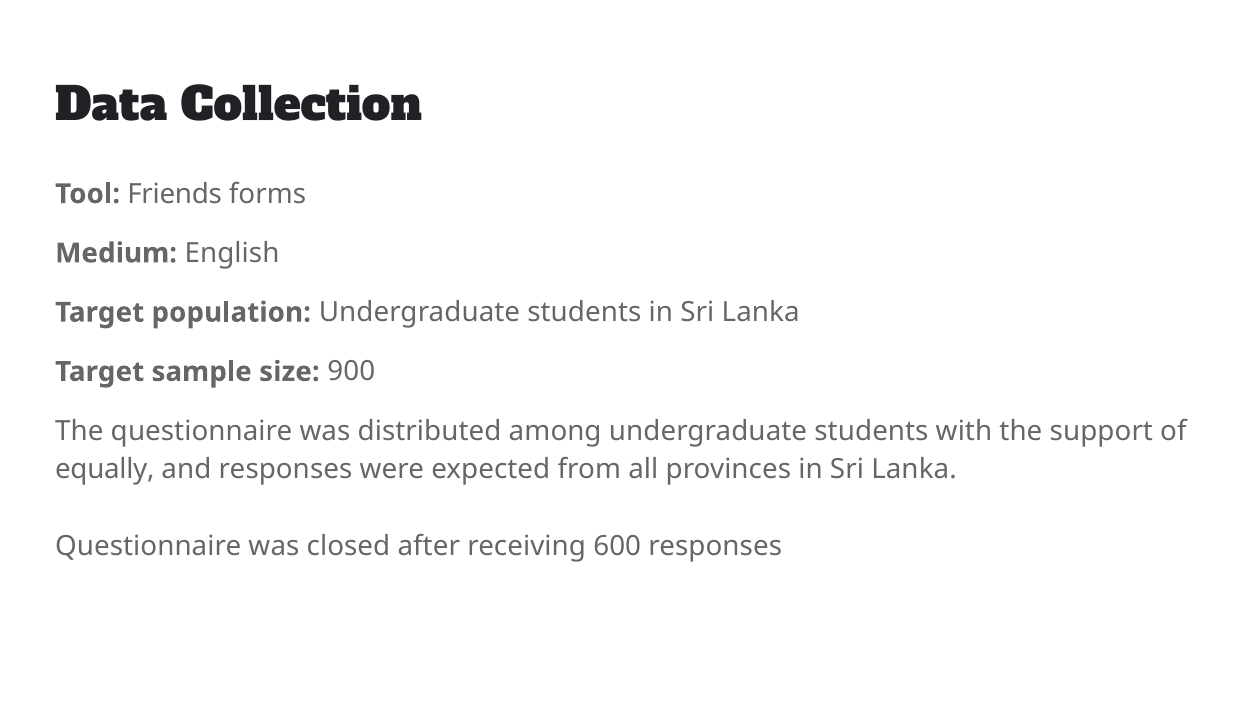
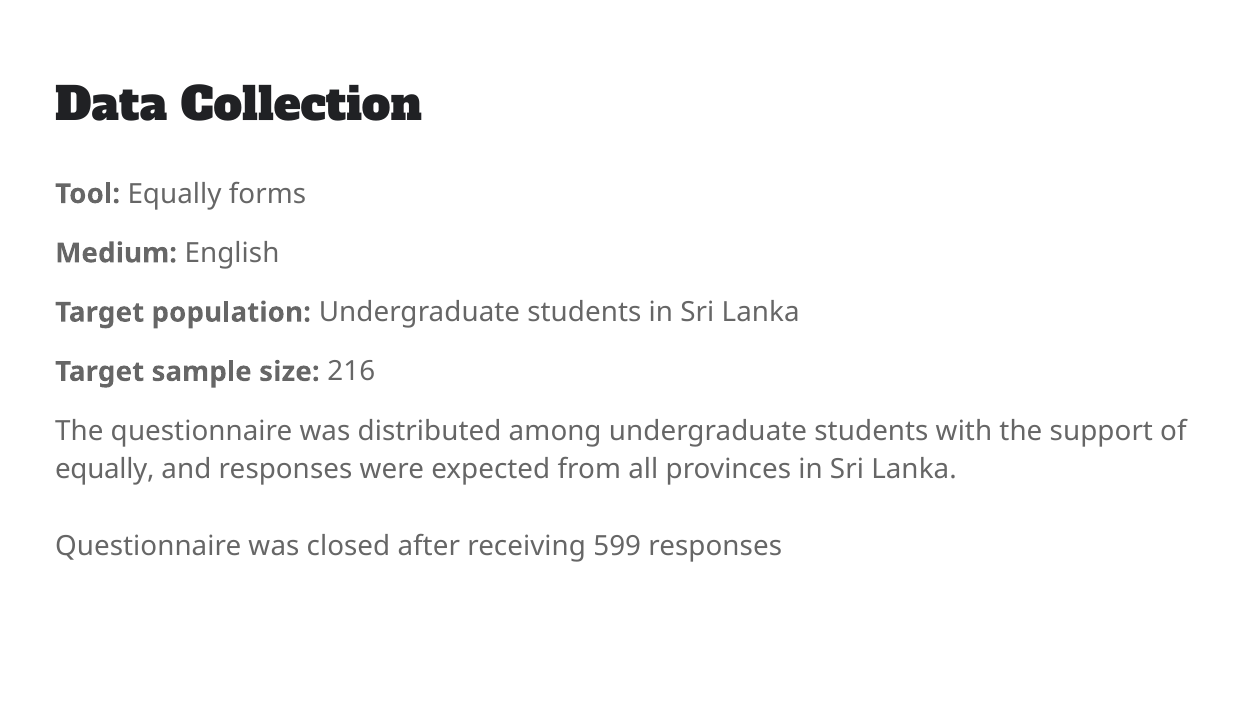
Tool Friends: Friends -> Equally
900: 900 -> 216
600: 600 -> 599
